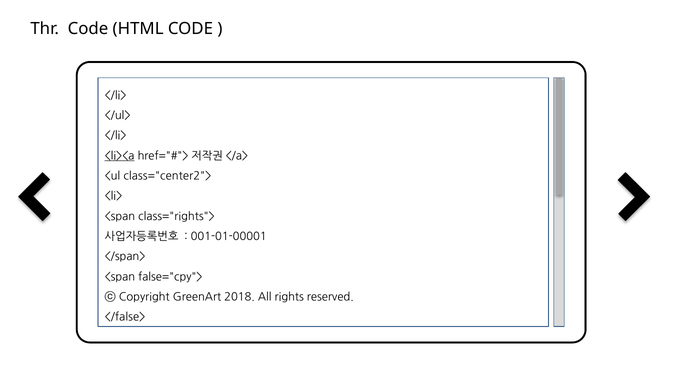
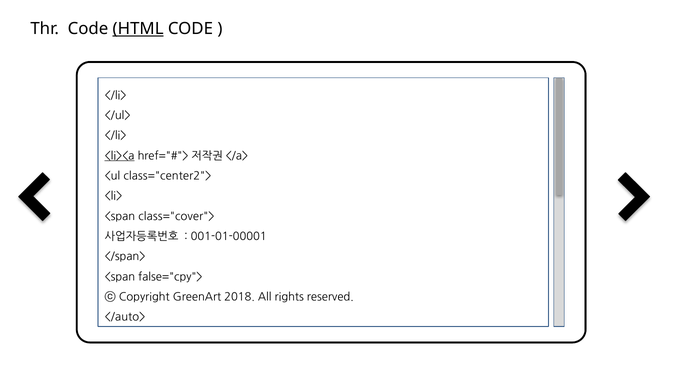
HTML underline: none -> present
class="rights">: class="rights"> -> class="cover">
</false>: </false> -> </auto>
